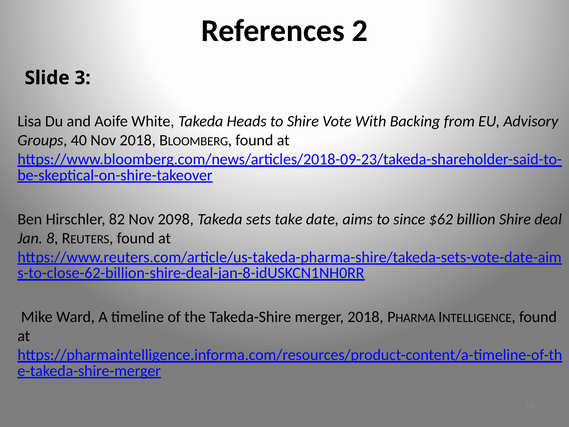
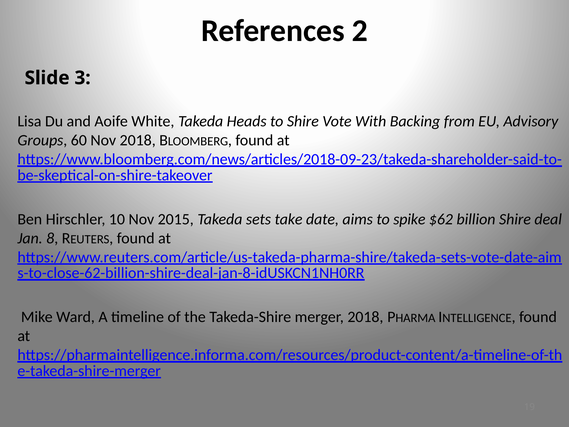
40: 40 -> 60
82: 82 -> 10
2098: 2098 -> 2015
since: since -> spike
